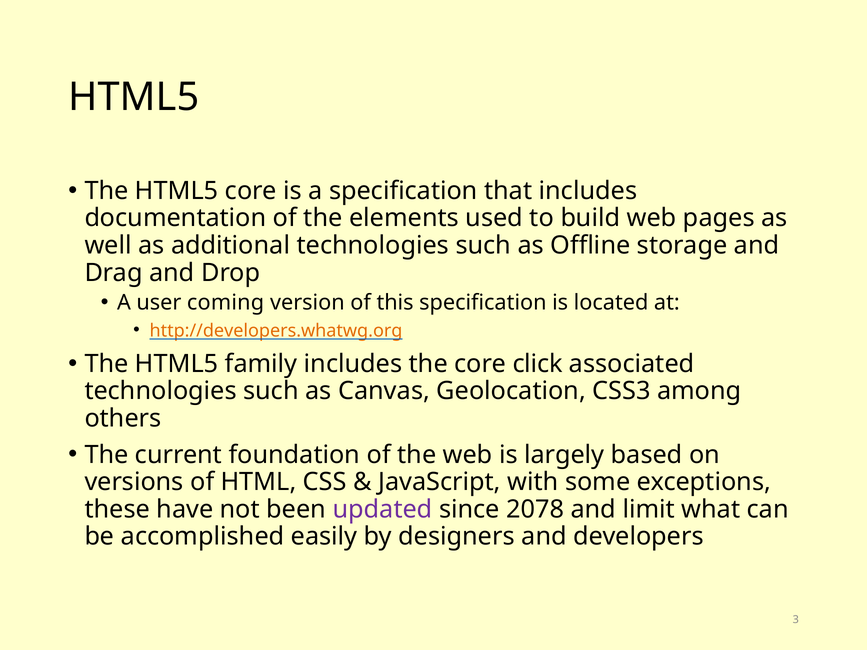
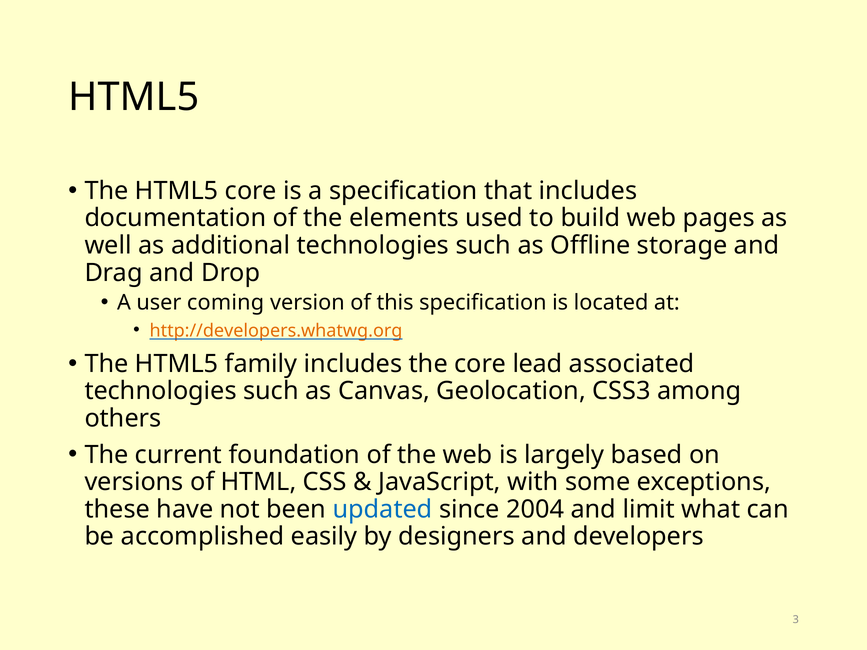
click: click -> lead
updated colour: purple -> blue
2078: 2078 -> 2004
